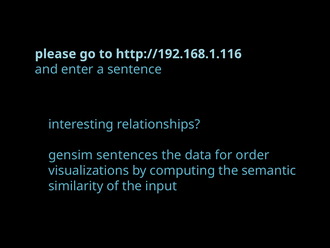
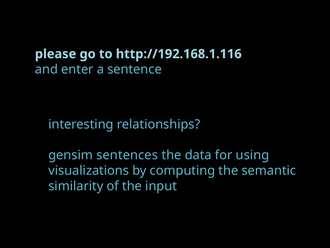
order: order -> using
